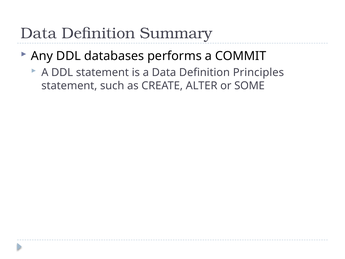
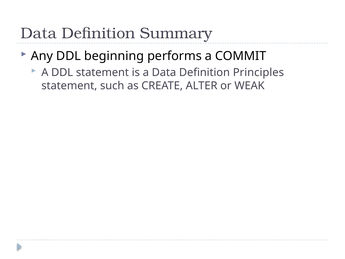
databases: databases -> beginning
SOME: SOME -> WEAK
